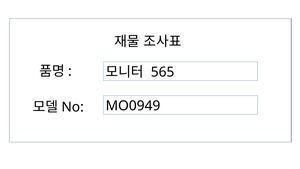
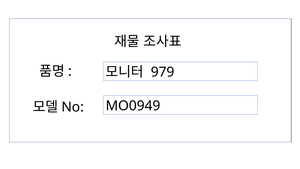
565: 565 -> 979
